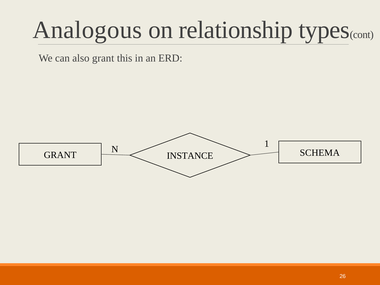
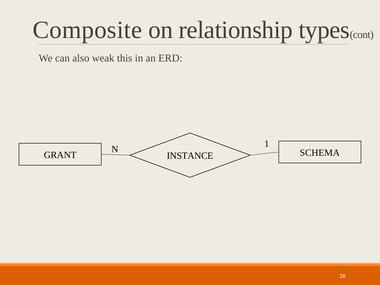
Analogous: Analogous -> Composite
also grant: grant -> weak
